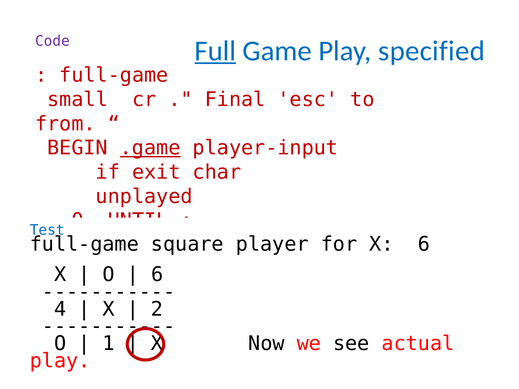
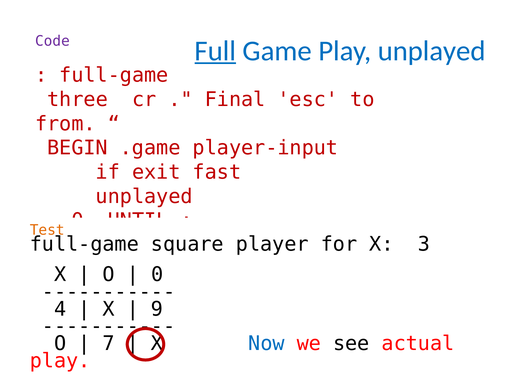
Play specified: specified -> unplayed
small: small -> three
.game underline: present -> none
char: char -> fast
Test colour: blue -> orange
X 6: 6 -> 3
6 at (157, 275): 6 -> 0
2: 2 -> 9
1: 1 -> 7
Now colour: black -> blue
